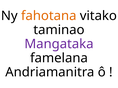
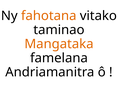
Mangataka colour: purple -> orange
